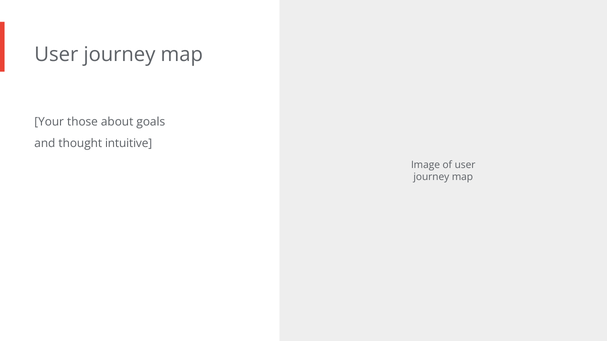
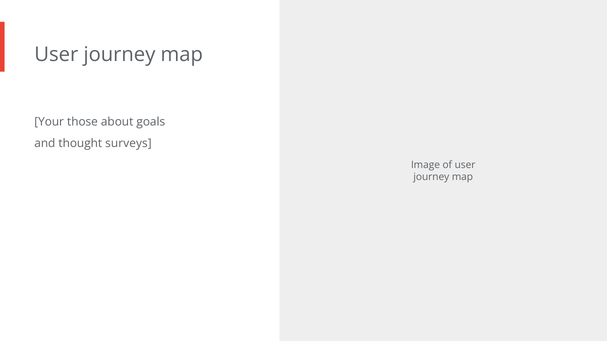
intuitive: intuitive -> surveys
